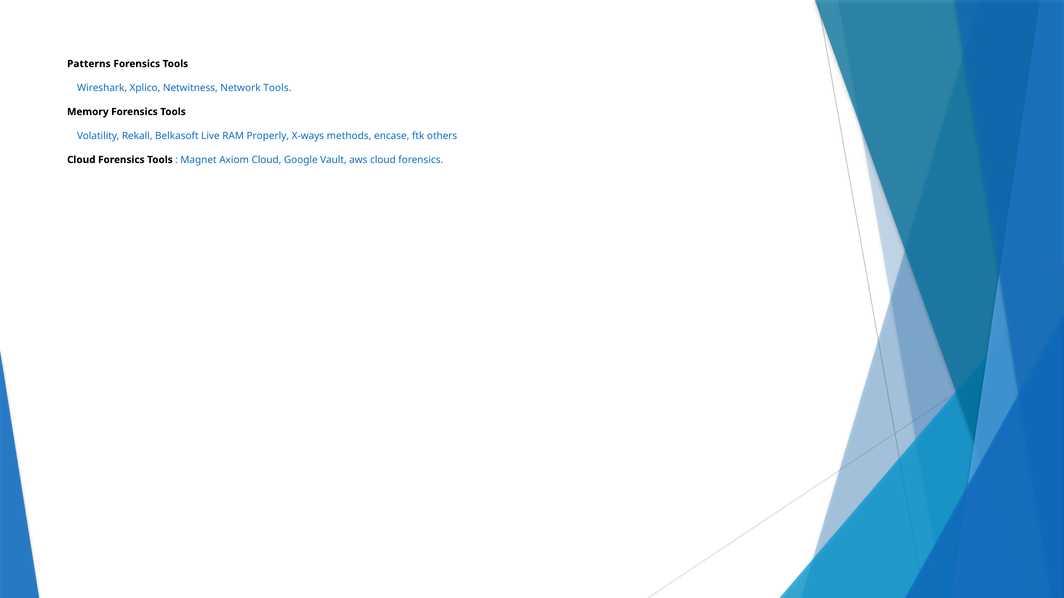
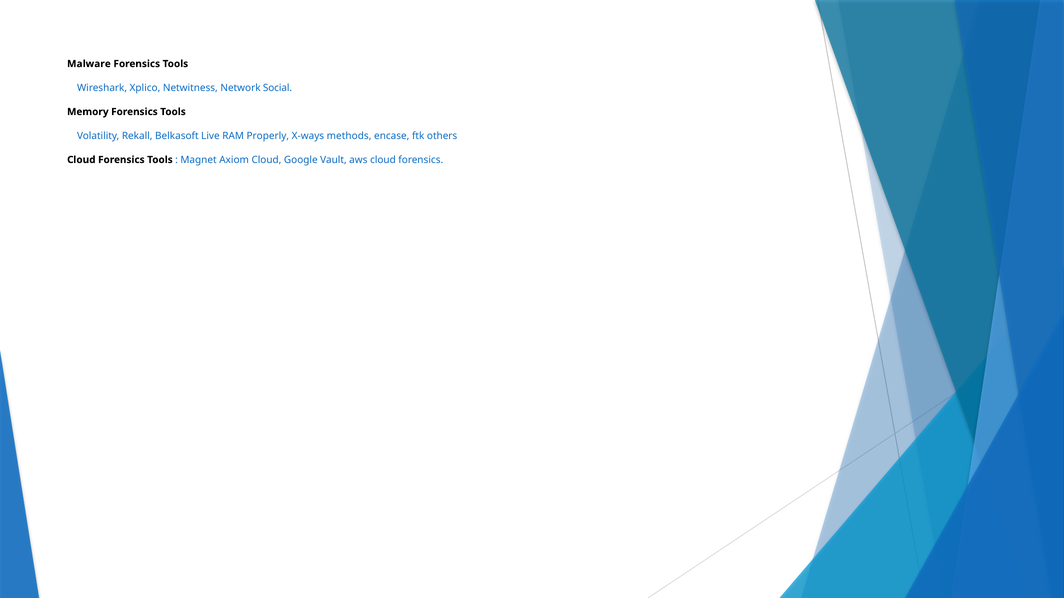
Patterns: Patterns -> Malware
Network Tools: Tools -> Social
